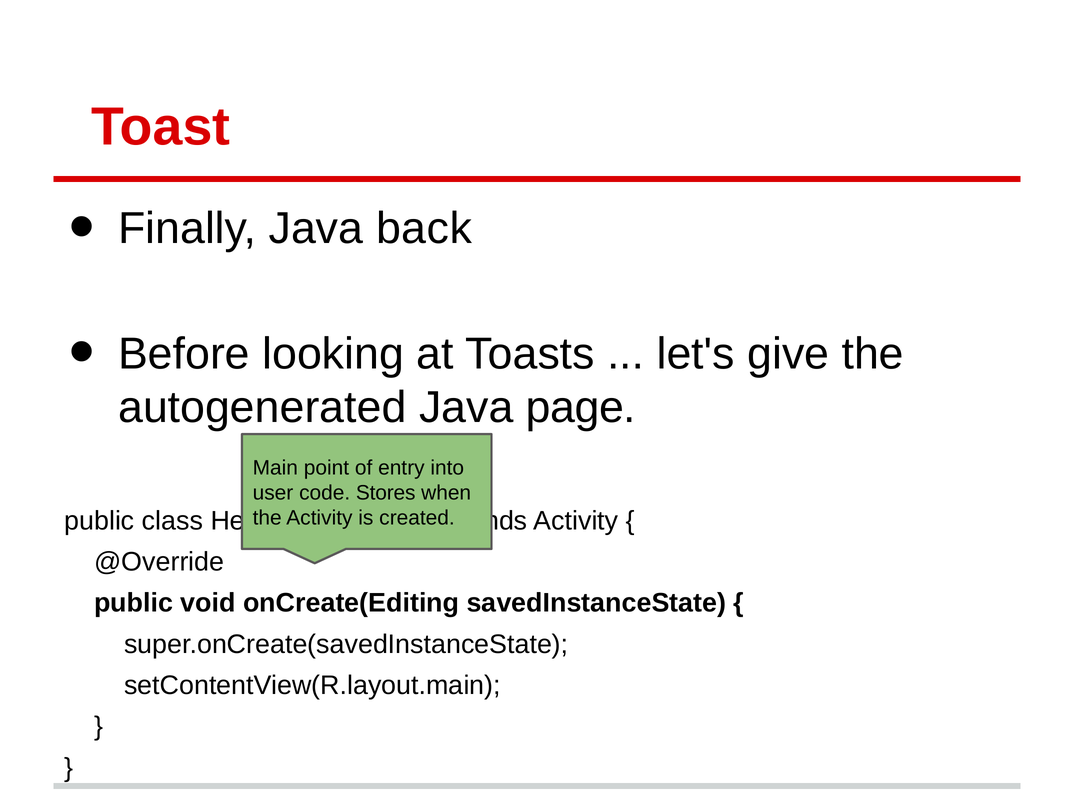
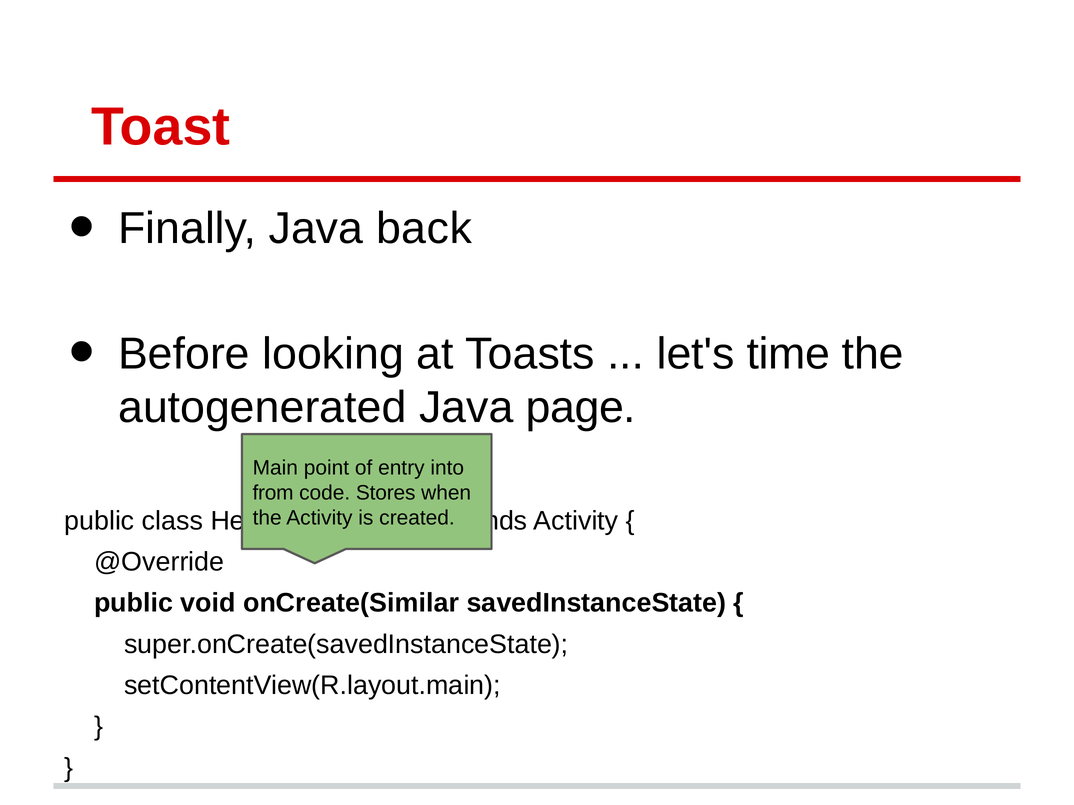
give: give -> time
user: user -> from
onCreate(Editing: onCreate(Editing -> onCreate(Similar
